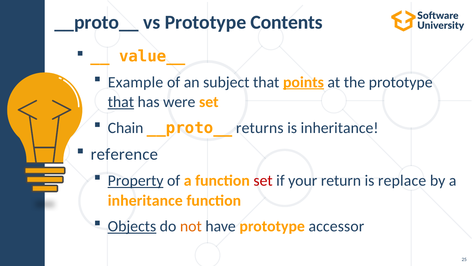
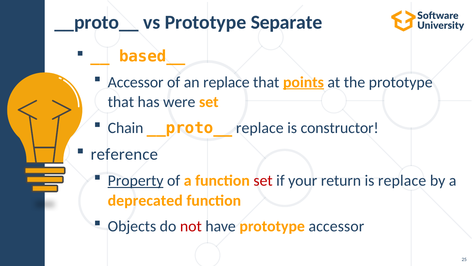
Contents: Contents -> Separate
value__: value__ -> based__
Example at (136, 82): Example -> Accessor
an subject: subject -> replace
that at (121, 102) underline: present -> none
__proto__ returns: returns -> replace
is inheritance: inheritance -> constructor
inheritance at (145, 201): inheritance -> deprecated
Objects underline: present -> none
not colour: orange -> red
